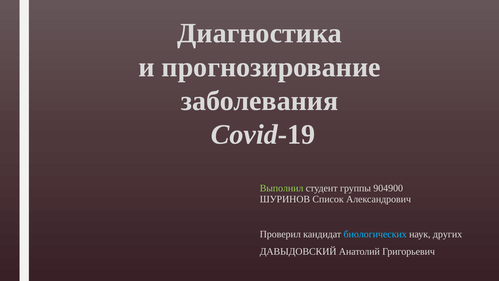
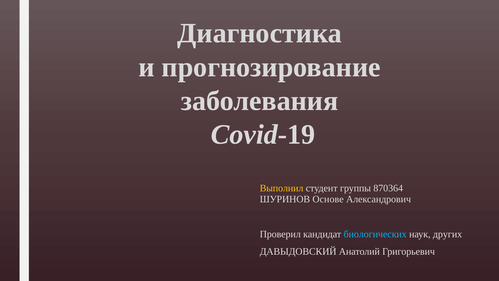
Выполнил colour: light green -> yellow
904900: 904900 -> 870364
Список: Список -> Основе
